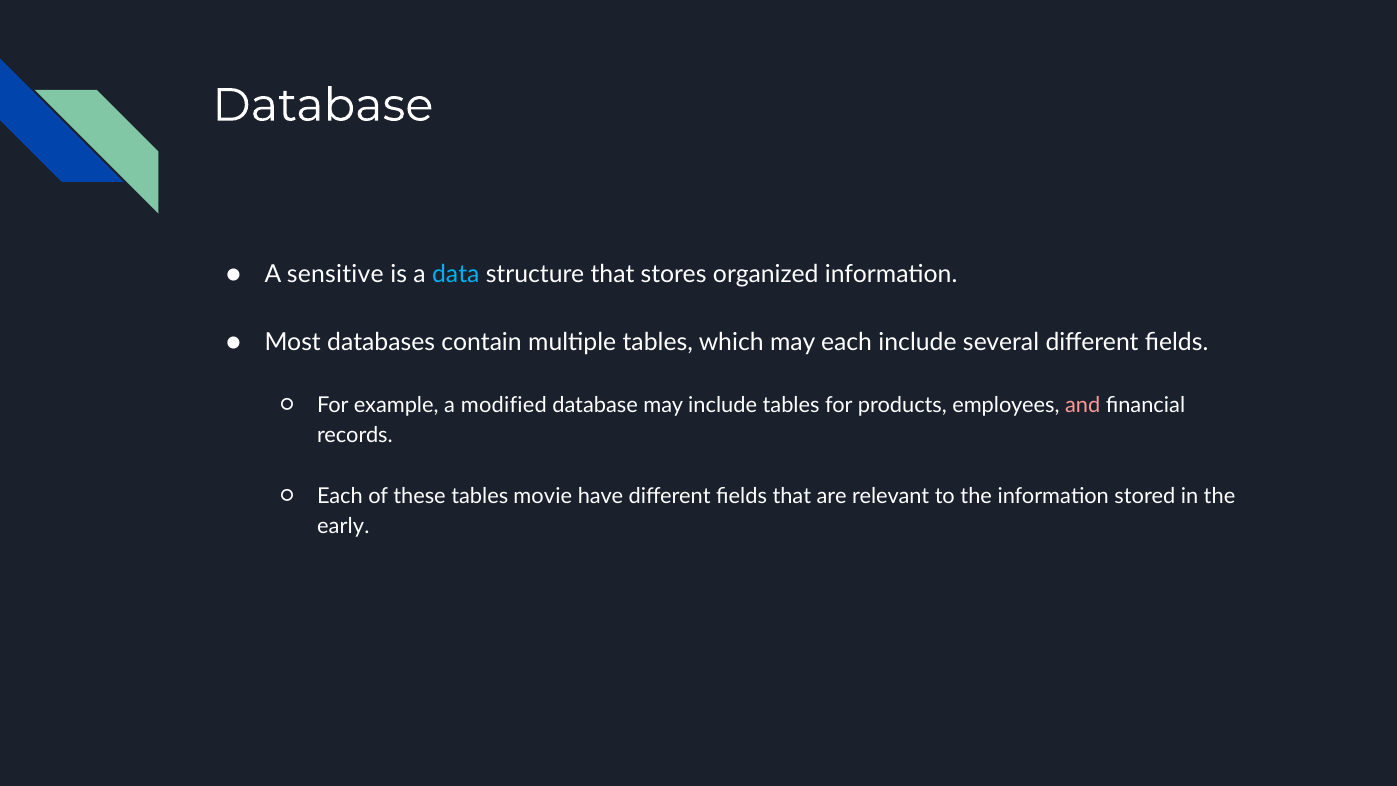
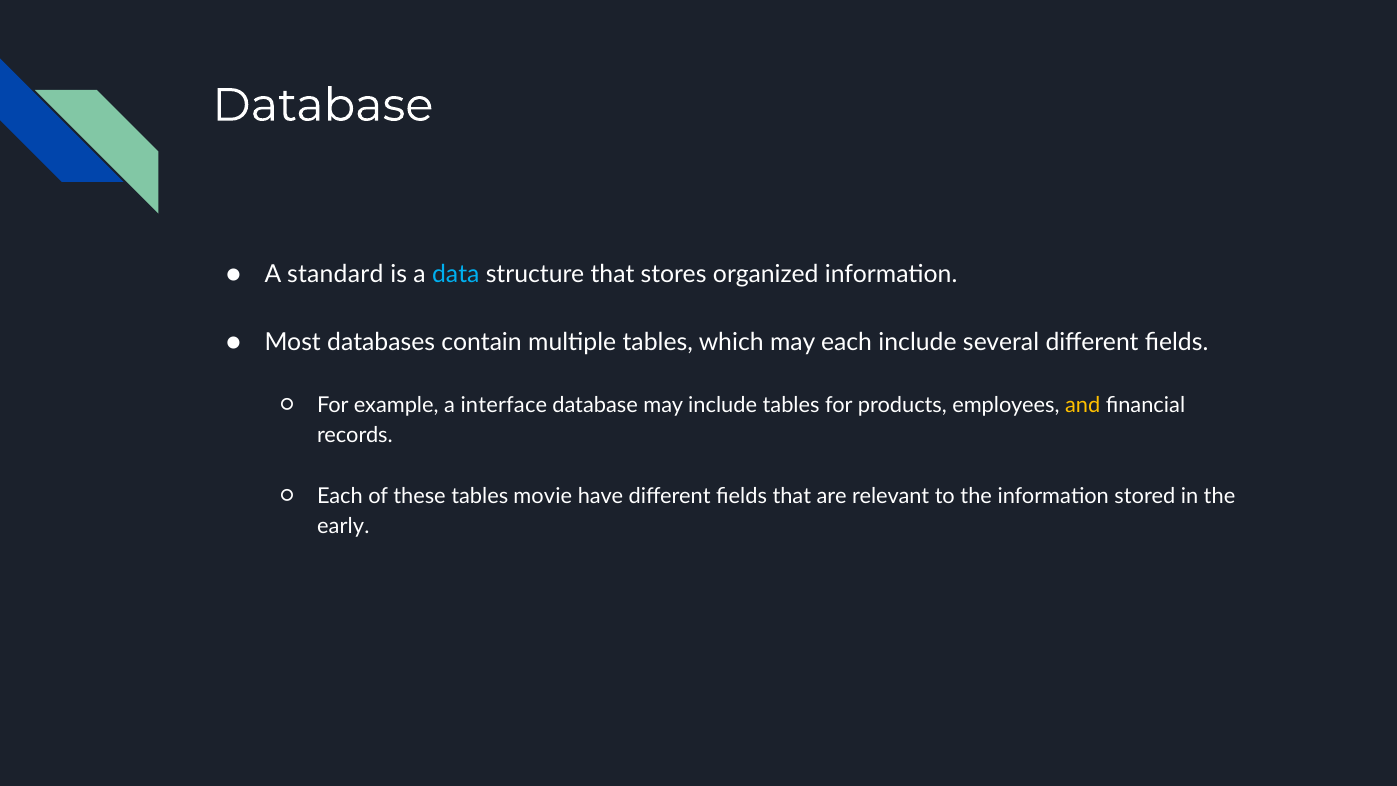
sensitive: sensitive -> standard
modified: modified -> interface
and colour: pink -> yellow
